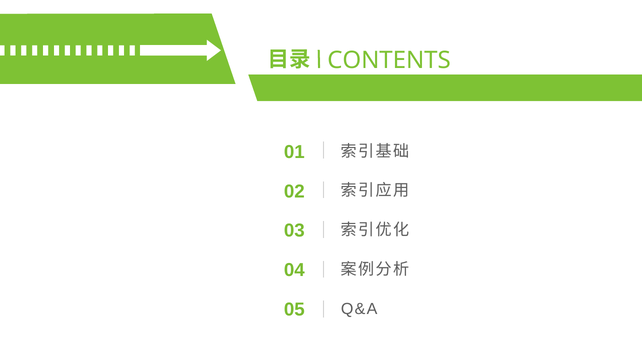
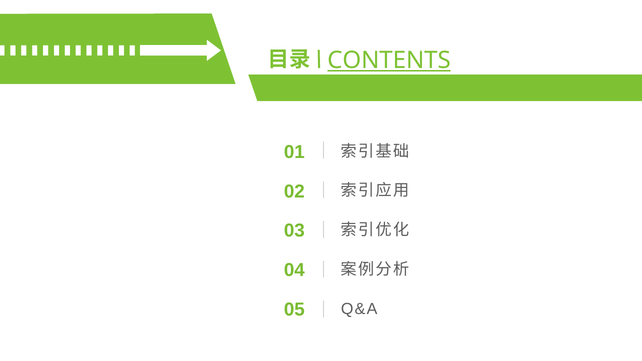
CONTENTS underline: none -> present
